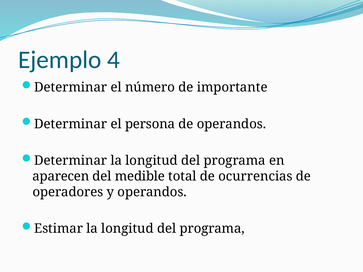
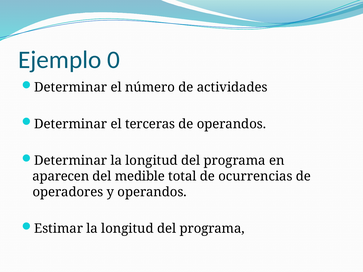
4: 4 -> 0
importante: importante -> actividades
persona: persona -> terceras
